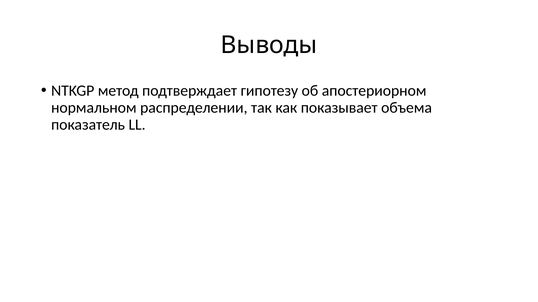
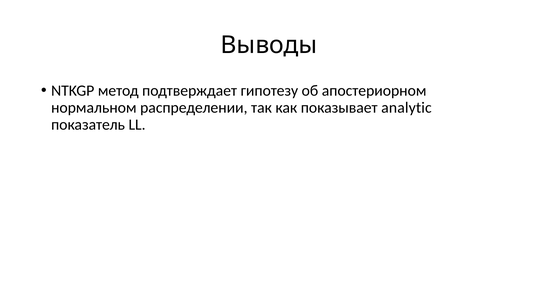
объема: объема -> analytic
